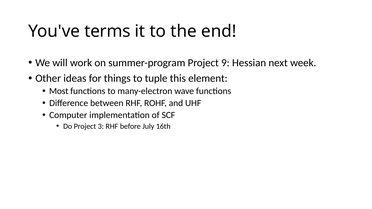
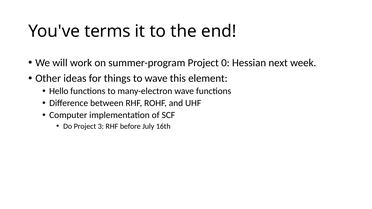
9: 9 -> 0
to tuple: tuple -> wave
Most: Most -> Hello
